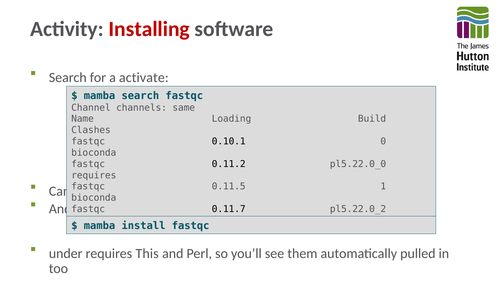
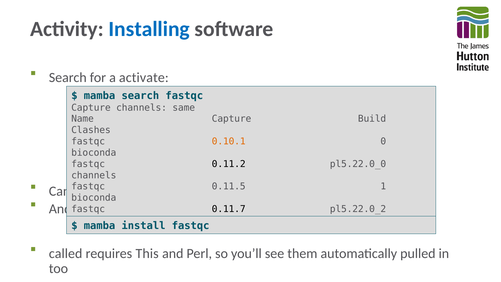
Installing colour: red -> blue
Channel at (91, 108): Channel -> Capture
Name Loading: Loading -> Capture
0.10.1 colour: black -> orange
requires at (94, 175): requires -> channels
under: under -> called
